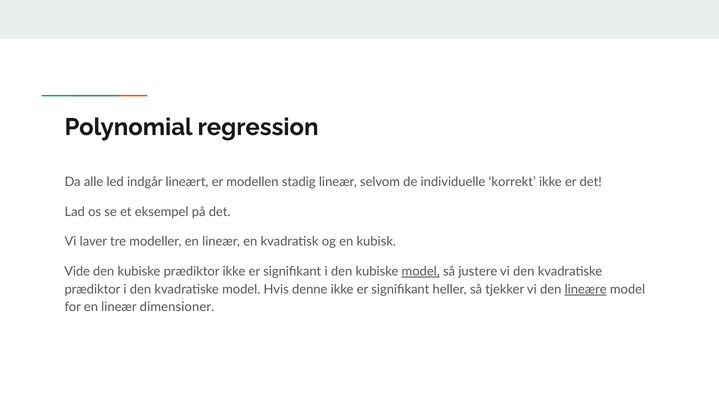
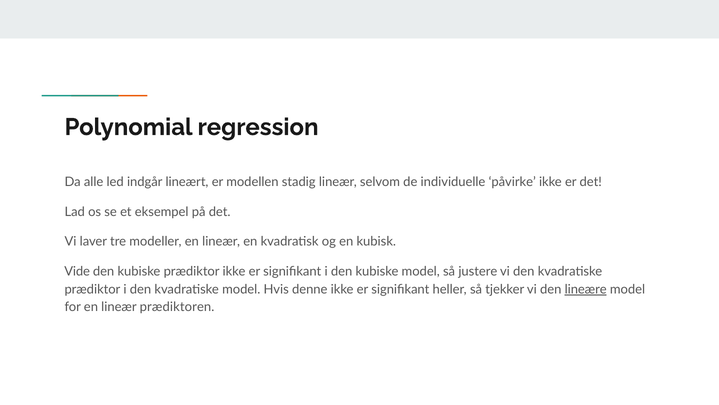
korrekt: korrekt -> påvirke
model at (421, 271) underline: present -> none
dimensioner: dimensioner -> prædiktoren
